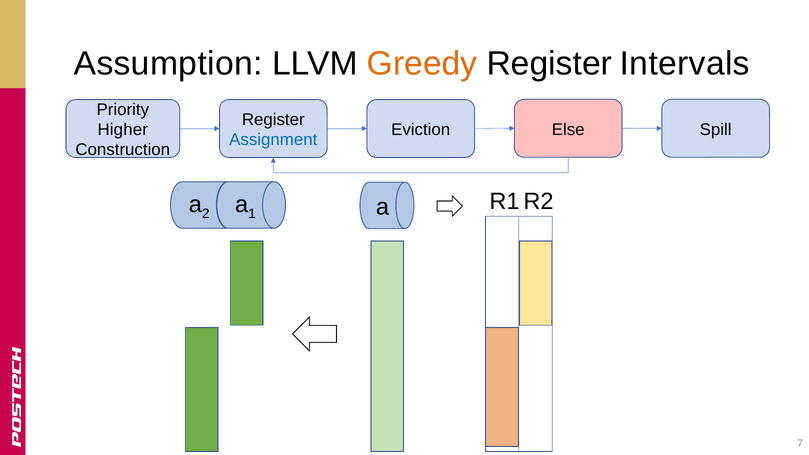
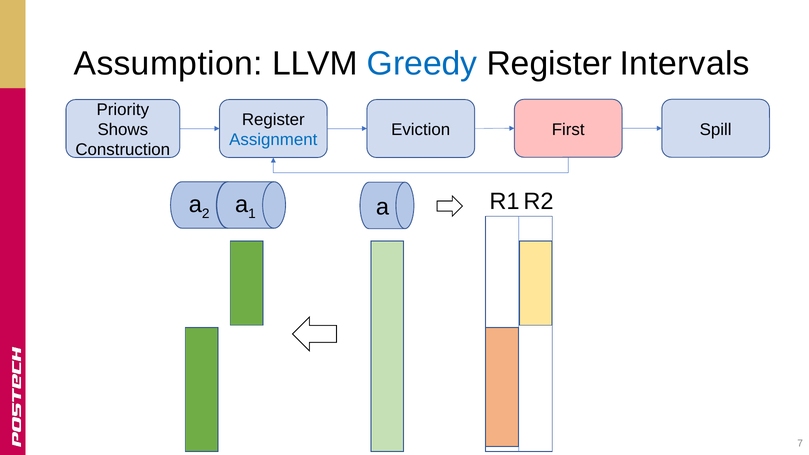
Greedy colour: orange -> blue
Higher: Higher -> Shows
Else: Else -> First
